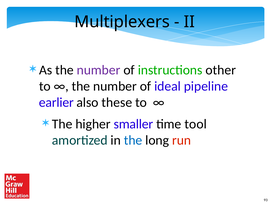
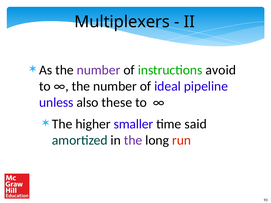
other: other -> avoid
earlier: earlier -> unless
tool: tool -> said
the at (133, 140) colour: blue -> purple
